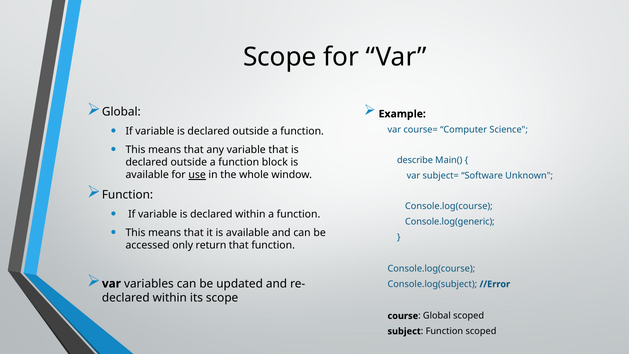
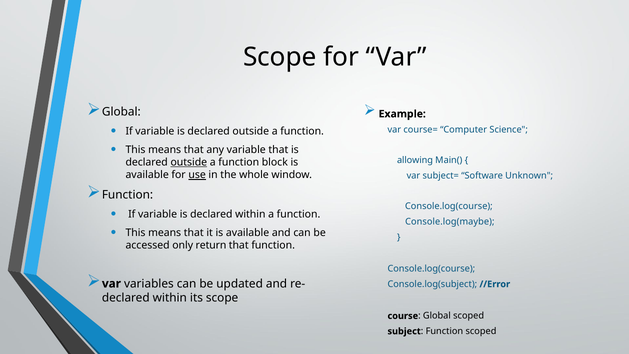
describe: describe -> allowing
outside at (189, 162) underline: none -> present
Console.log(generic: Console.log(generic -> Console.log(maybe
